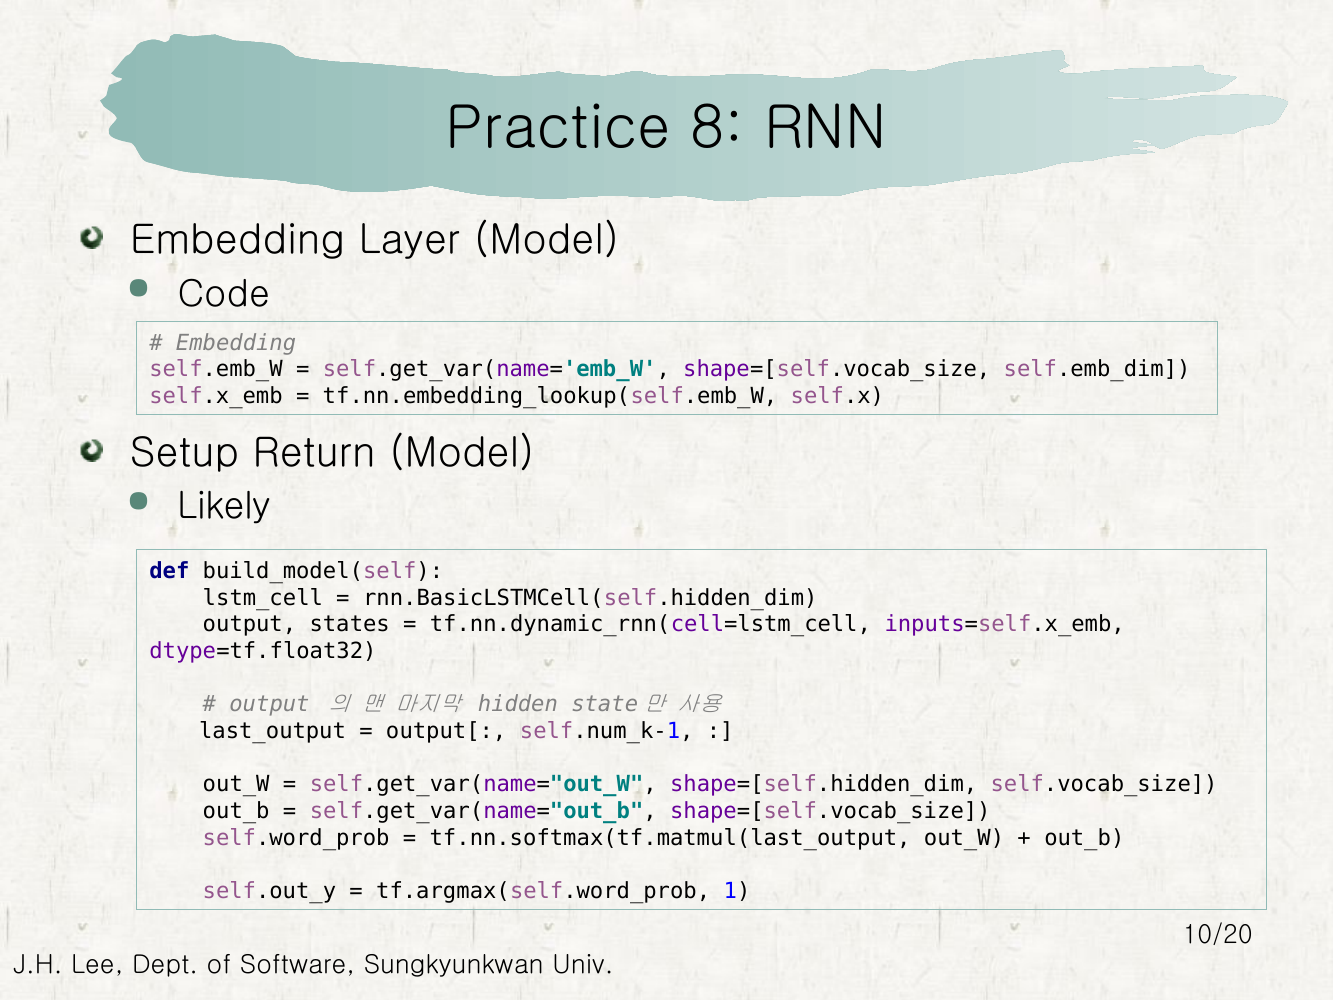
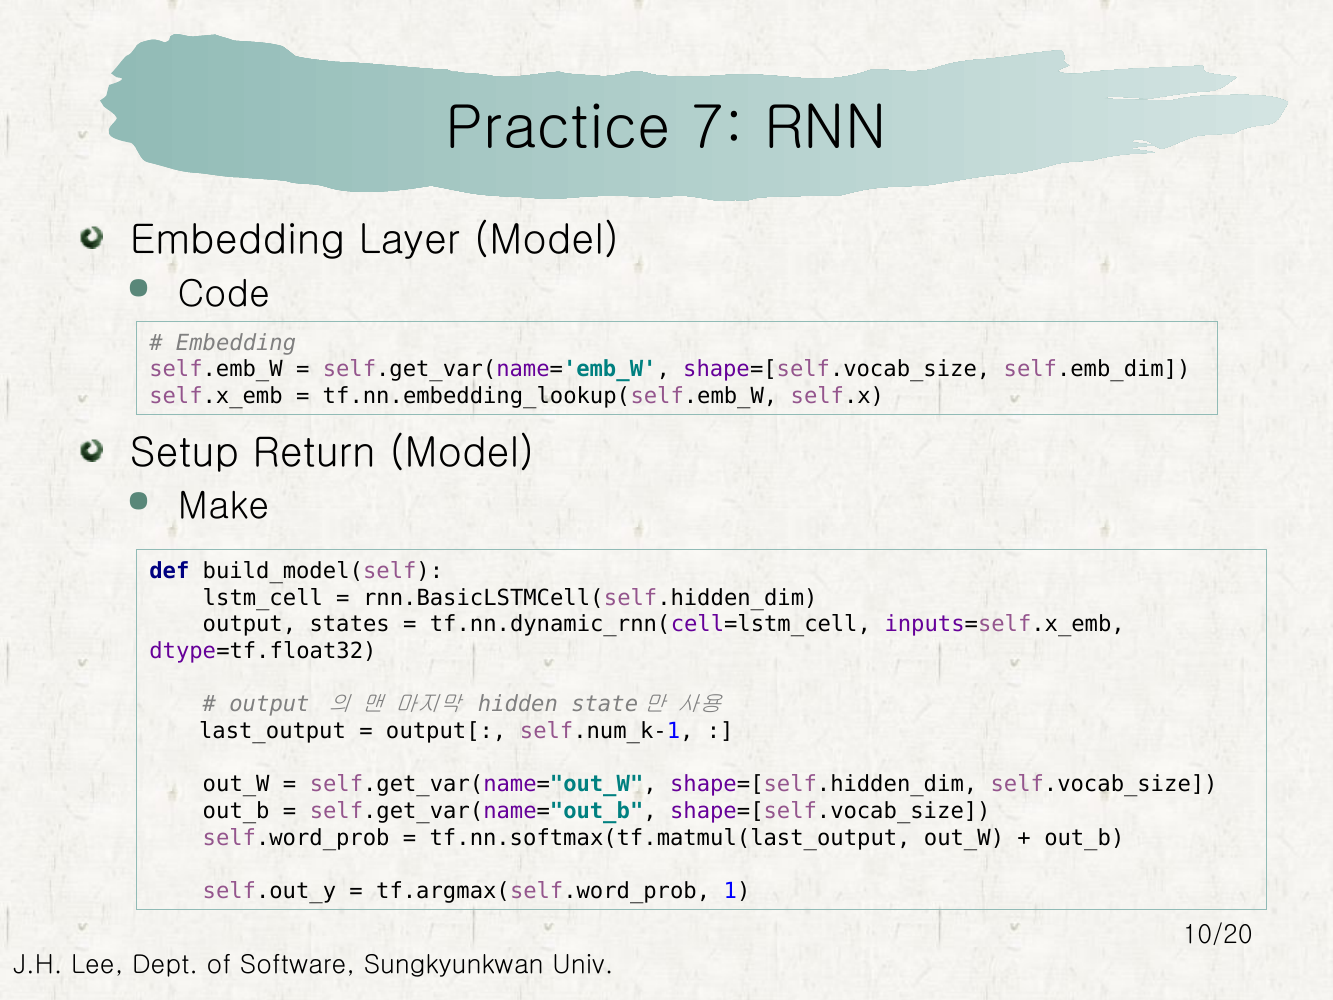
8: 8 -> 7
Likely: Likely -> Make
